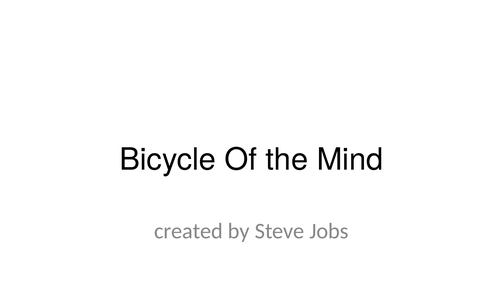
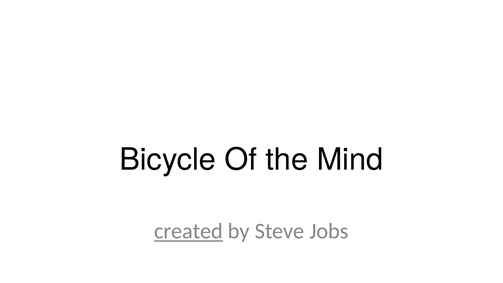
created underline: none -> present
